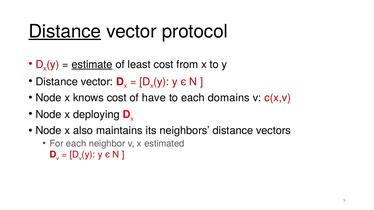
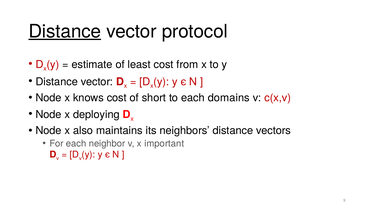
estimate underline: present -> none
have: have -> short
estimated: estimated -> important
